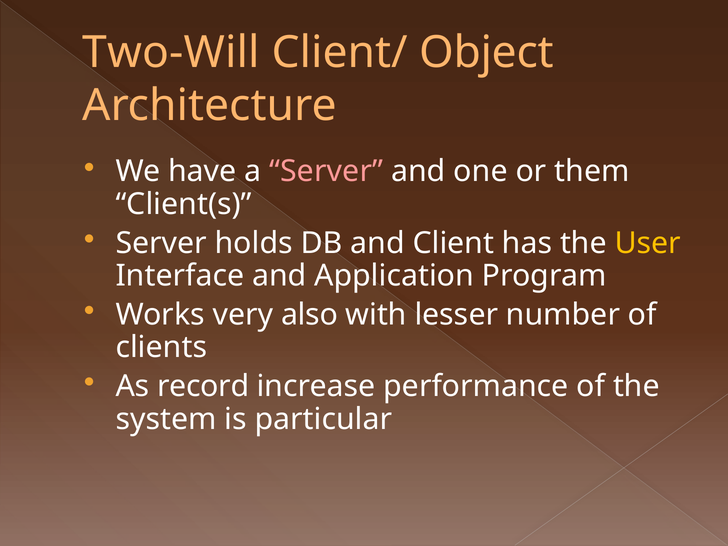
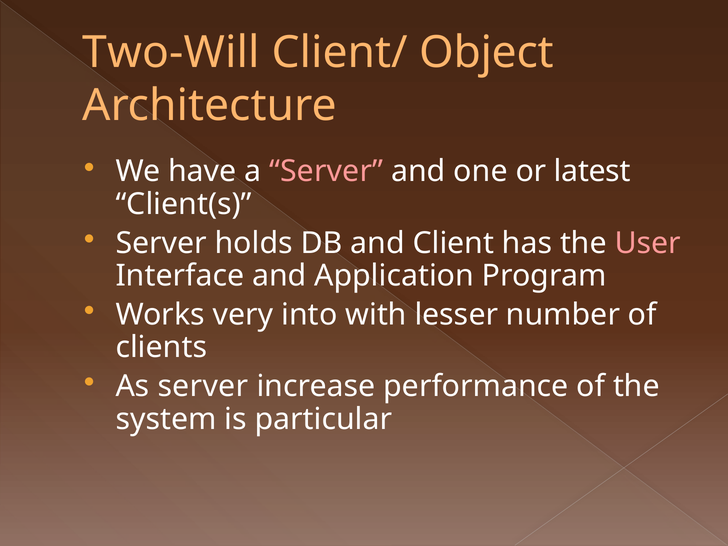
them: them -> latest
User colour: yellow -> pink
also: also -> into
As record: record -> server
